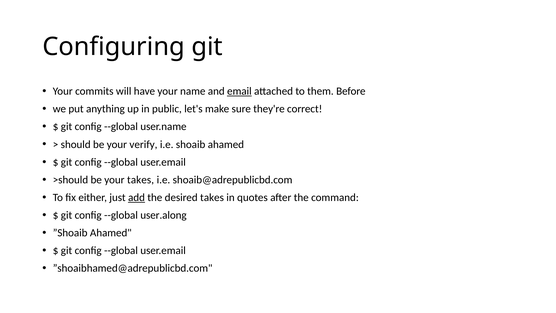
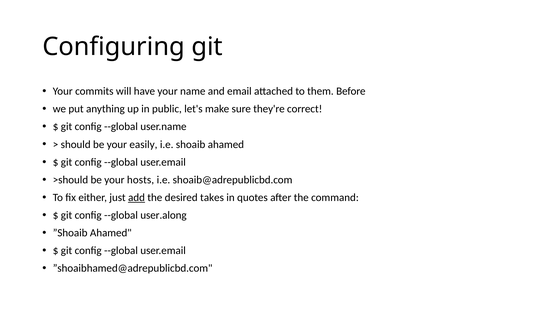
email underline: present -> none
verify: verify -> easily
your takes: takes -> hosts
